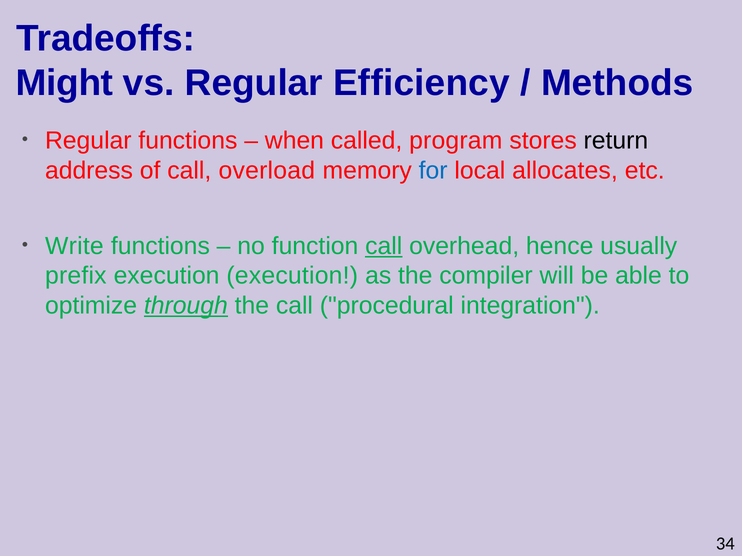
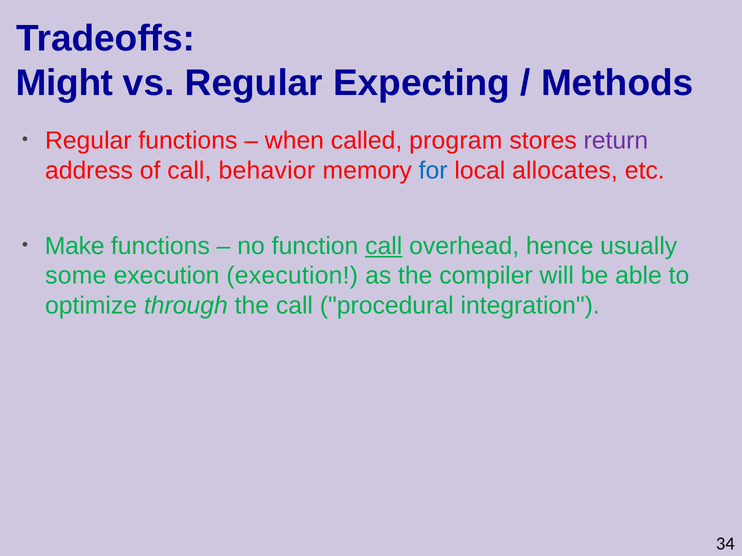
Efficiency: Efficiency -> Expecting
return colour: black -> purple
overload: overload -> behavior
Write: Write -> Make
prefix: prefix -> some
through underline: present -> none
